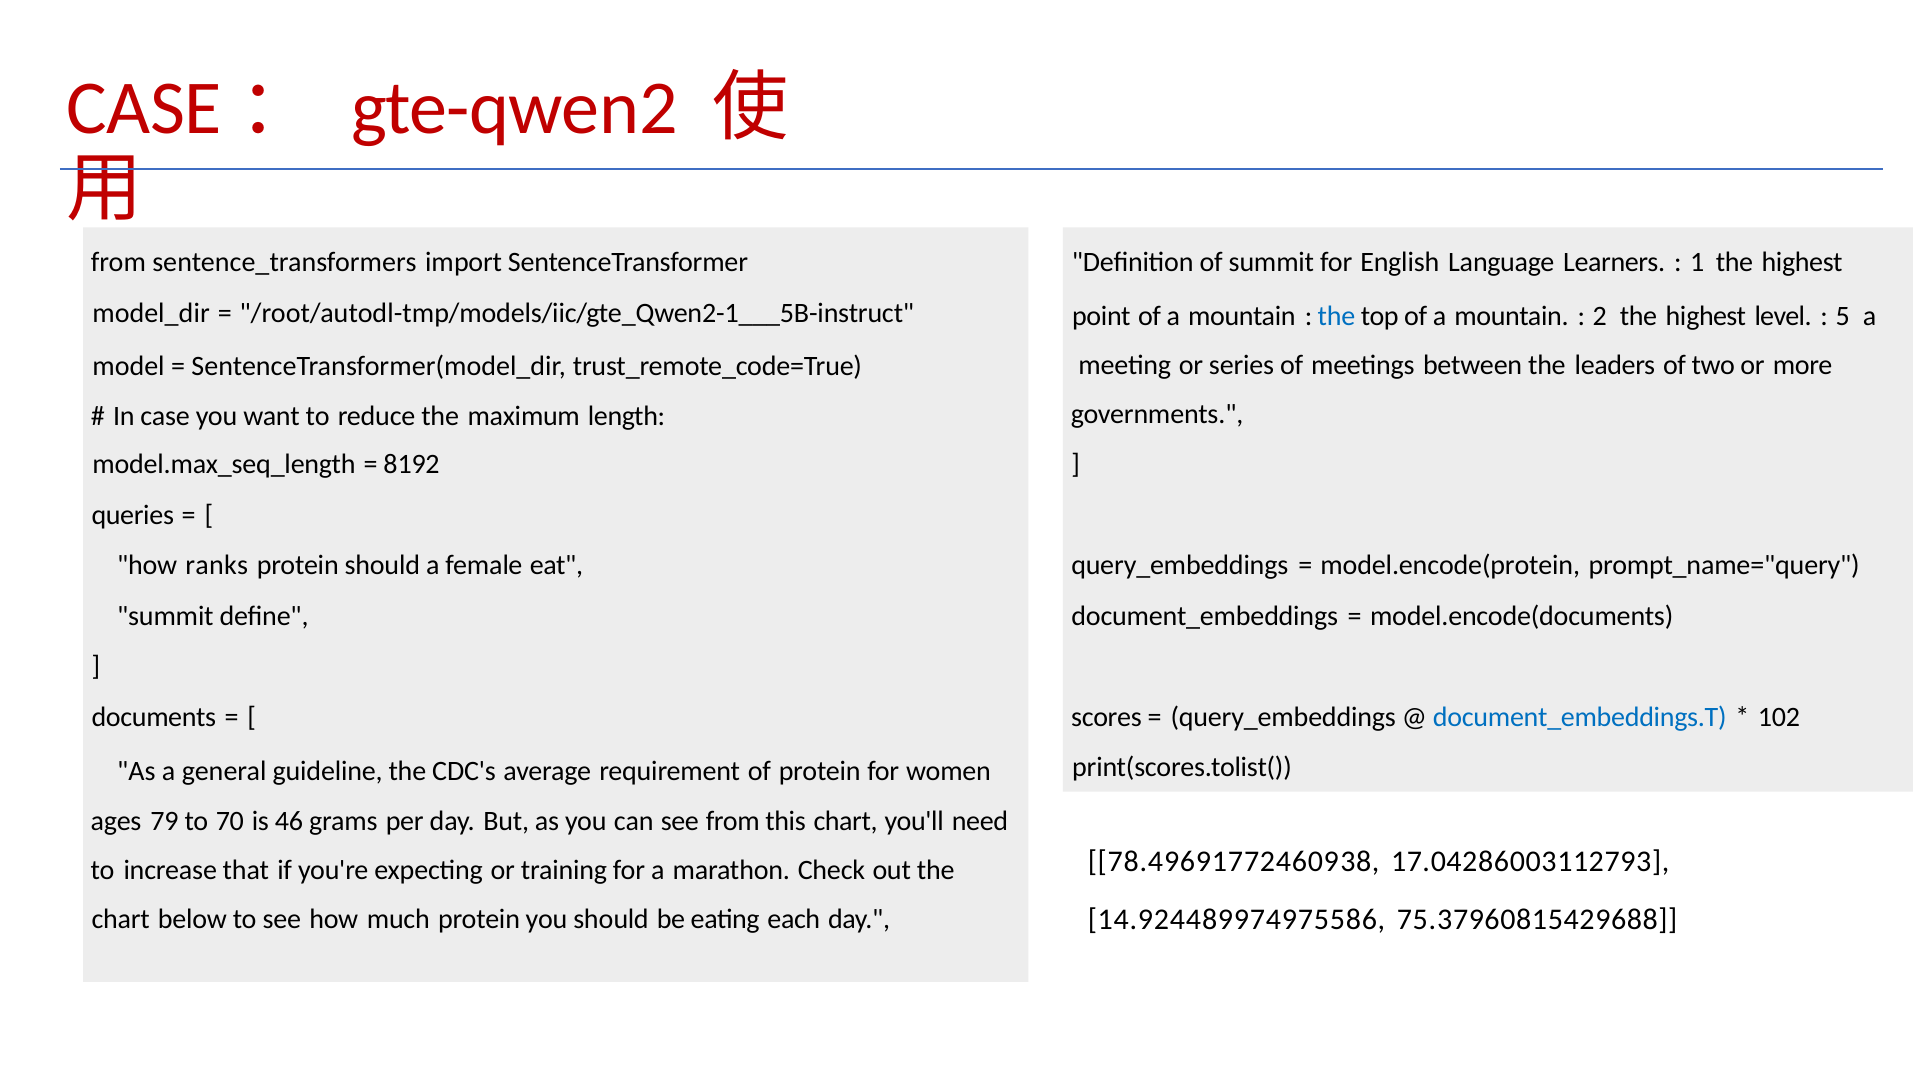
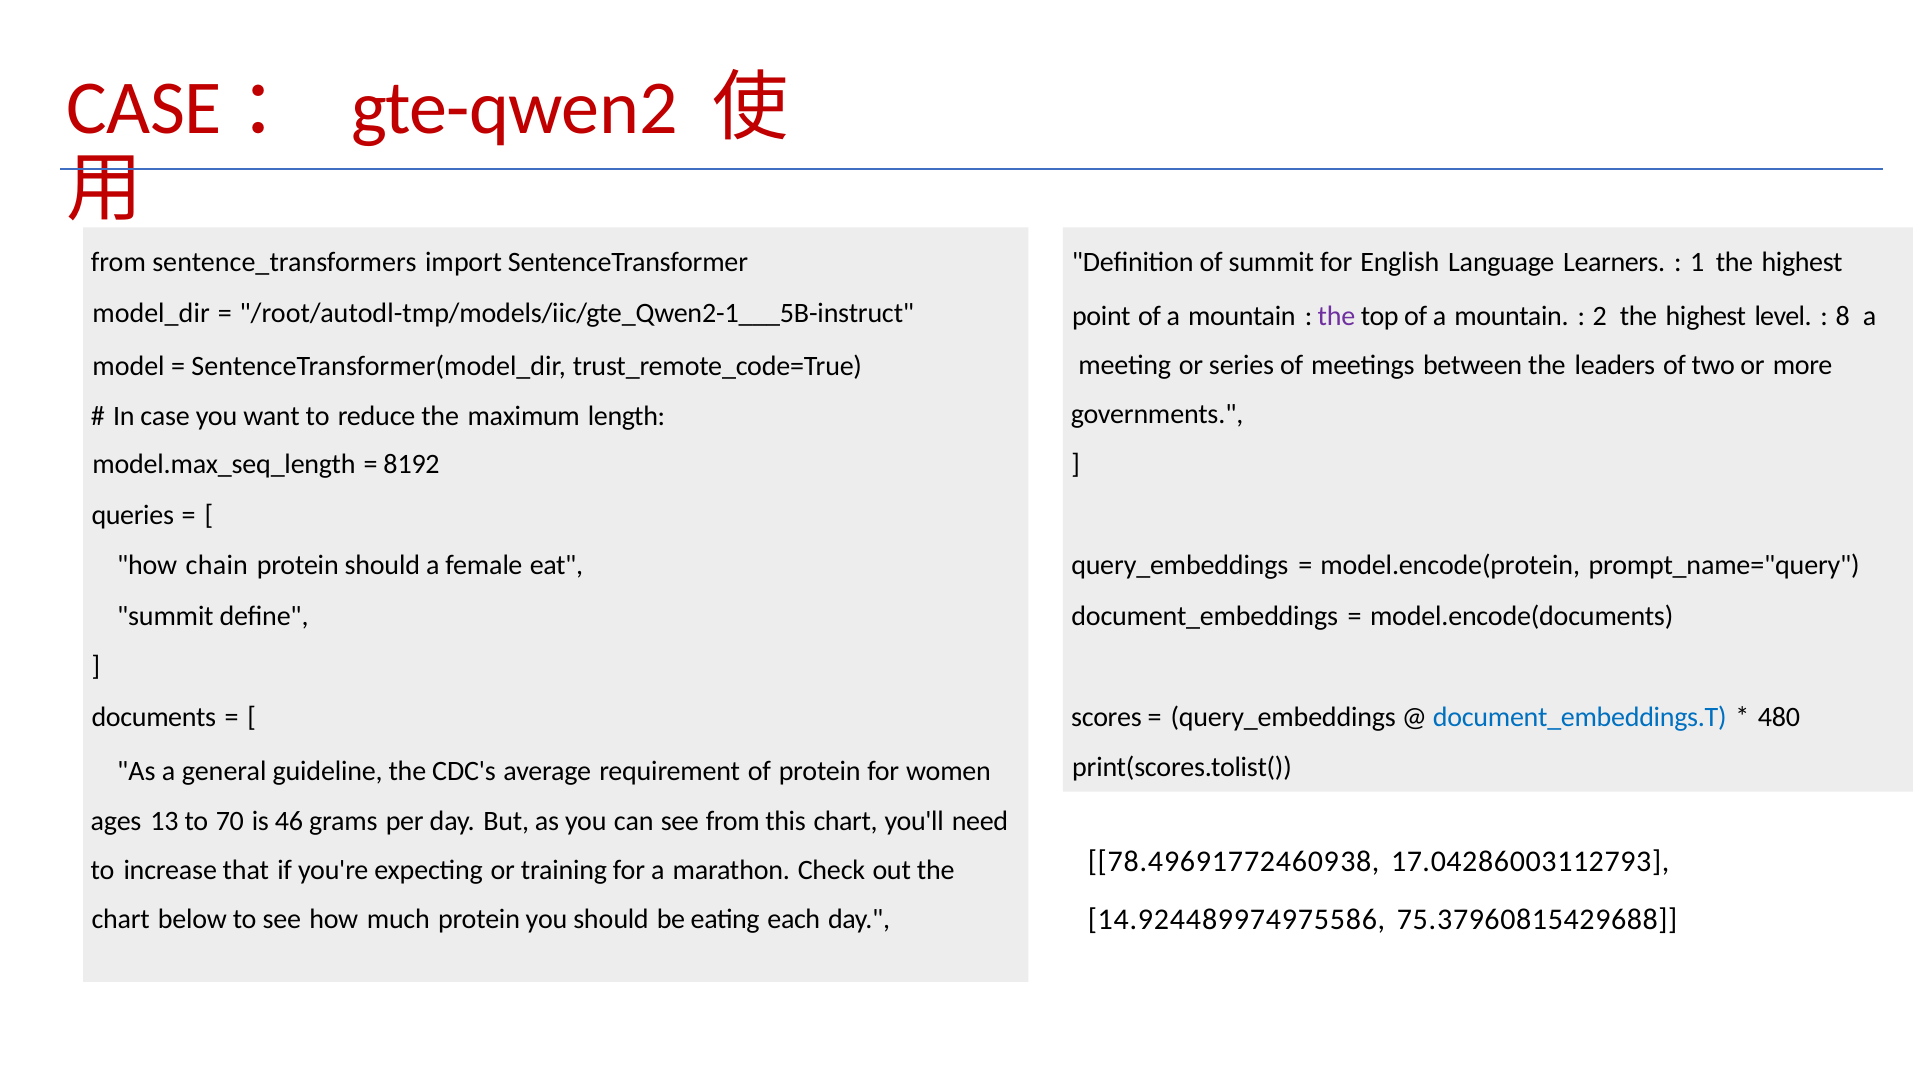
the at (1336, 316) colour: blue -> purple
5: 5 -> 8
ranks: ranks -> chain
102: 102 -> 480
79: 79 -> 13
